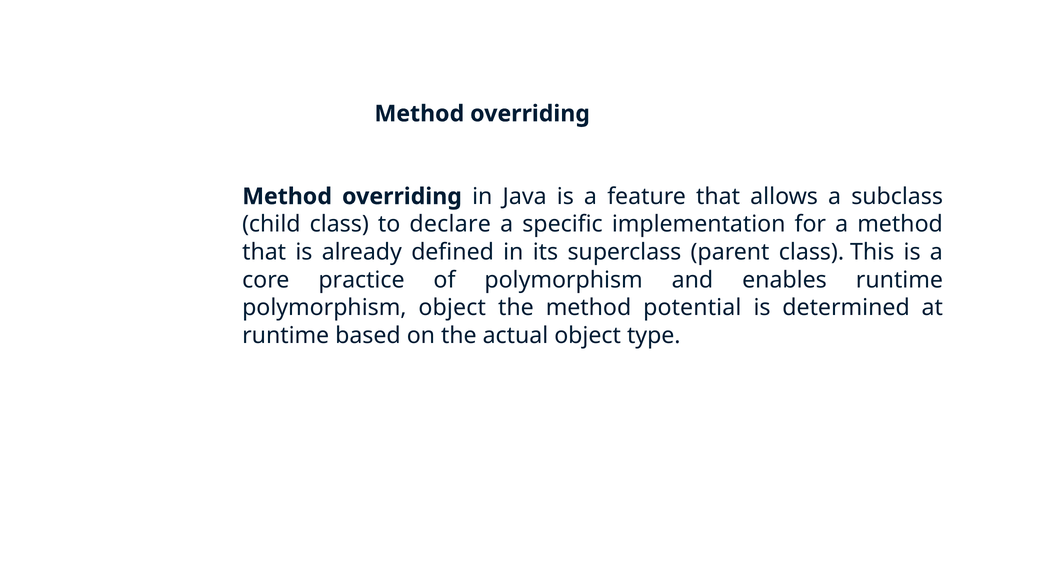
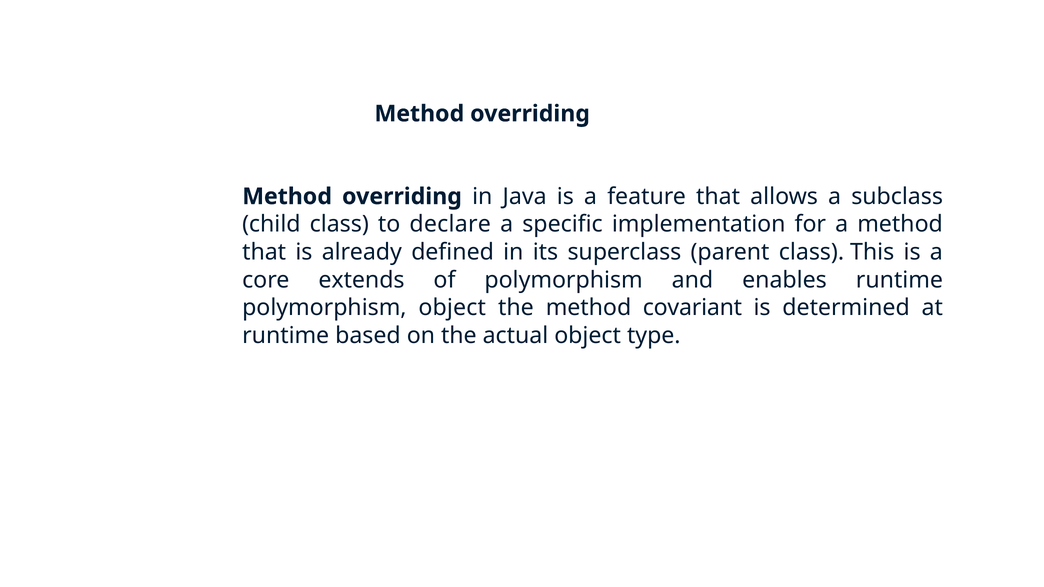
practice: practice -> extends
potential: potential -> covariant
